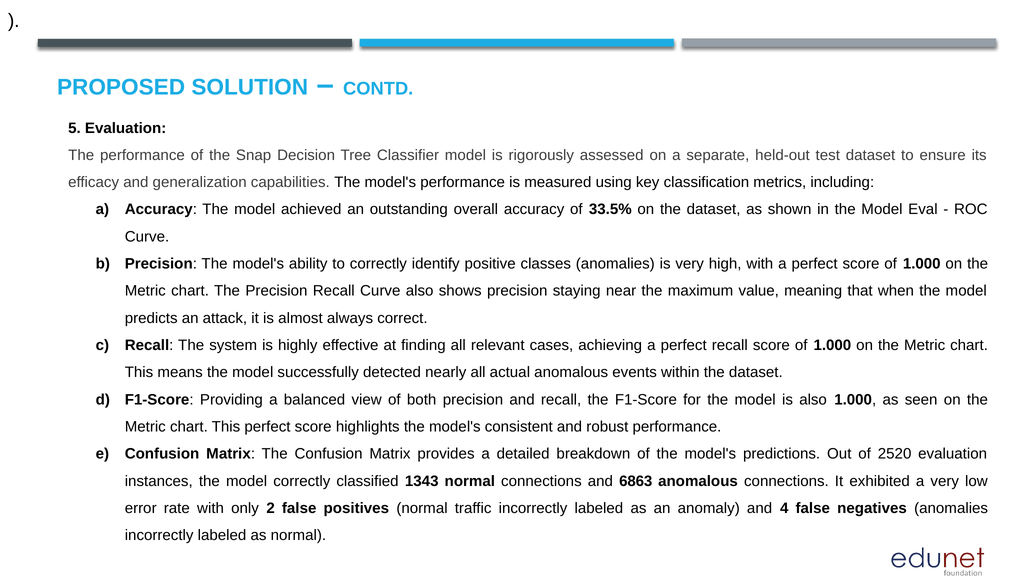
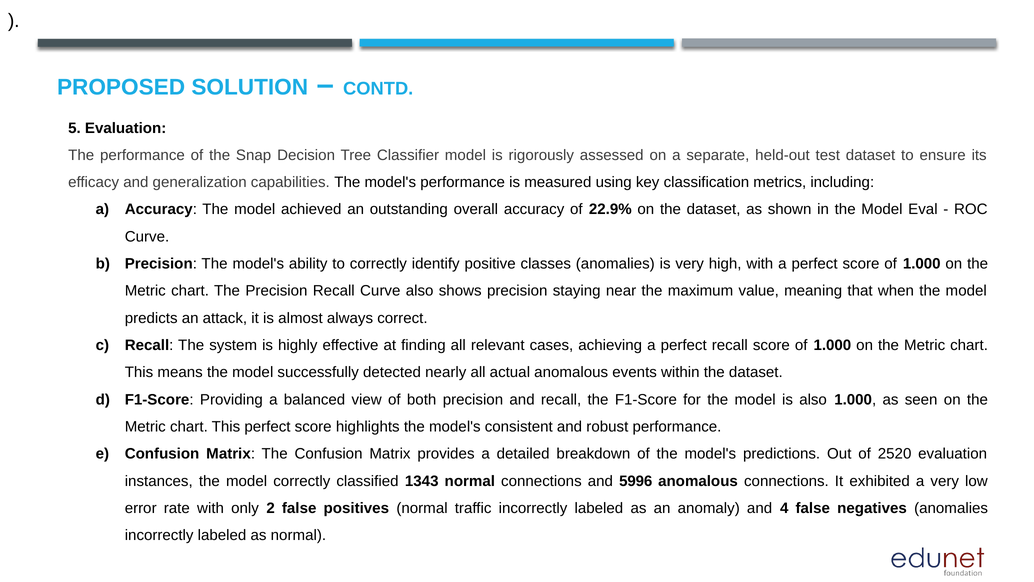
33.5%: 33.5% -> 22.9%
6863: 6863 -> 5996
